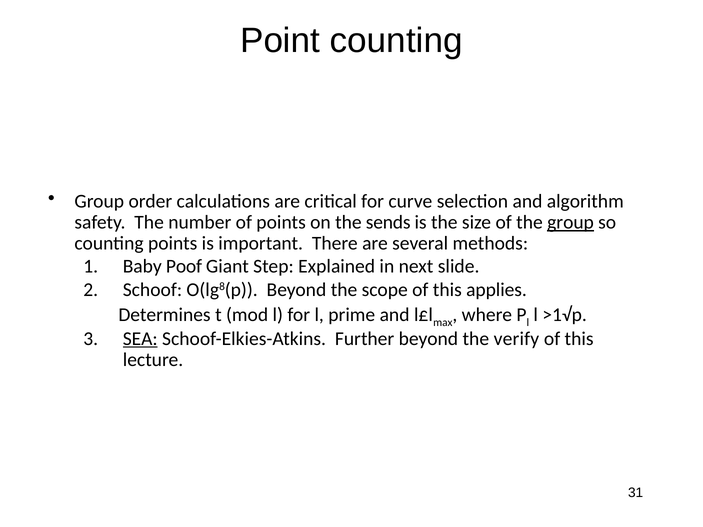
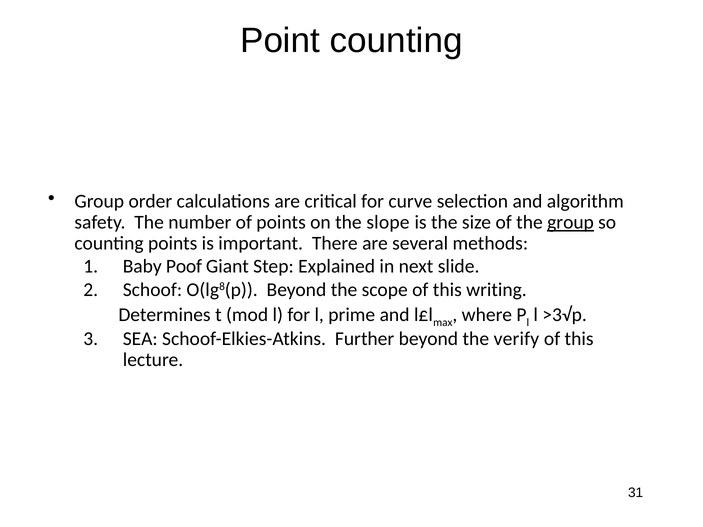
sends: sends -> slope
applies: applies -> writing
>1√p: >1√p -> >3√p
SEA underline: present -> none
